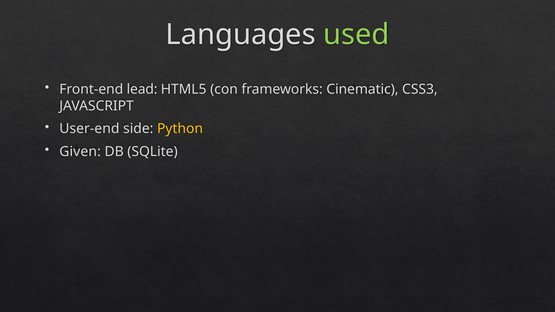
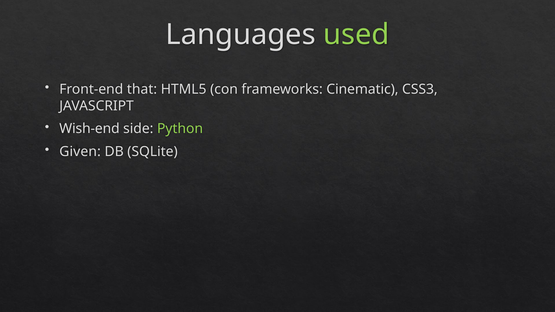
lead: lead -> that
User-end: User-end -> Wish-end
Python colour: yellow -> light green
